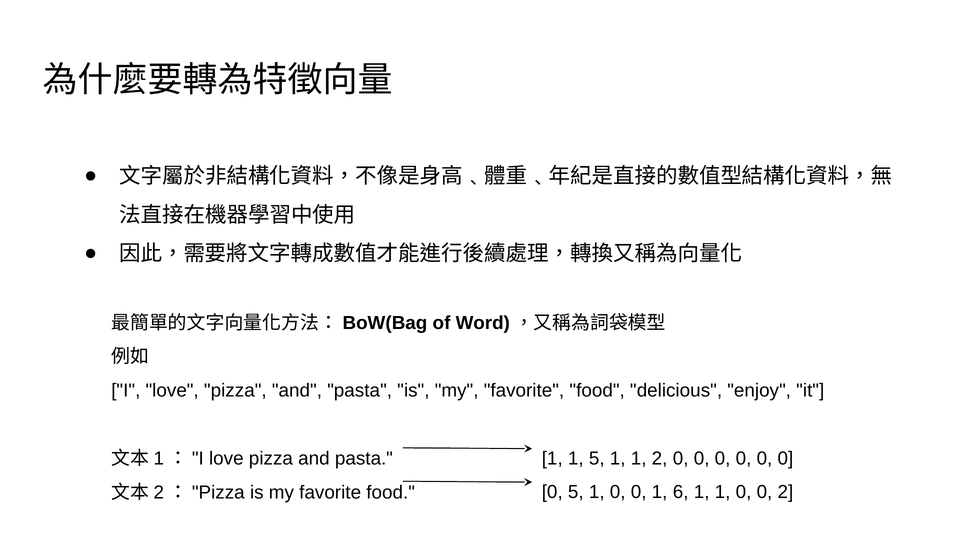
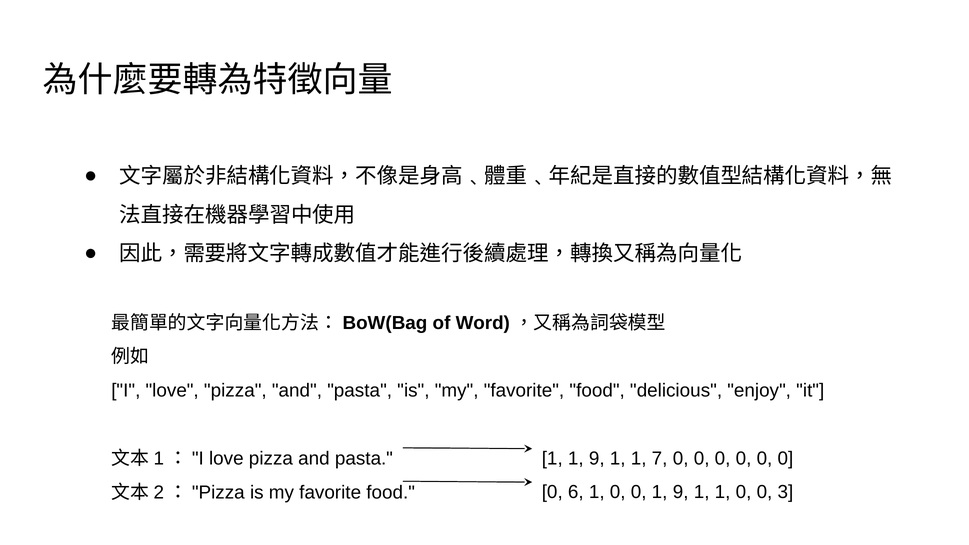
1 1 5: 5 -> 9
1 2: 2 -> 7
0 5: 5 -> 6
0 1 6: 6 -> 9
0 2: 2 -> 3
